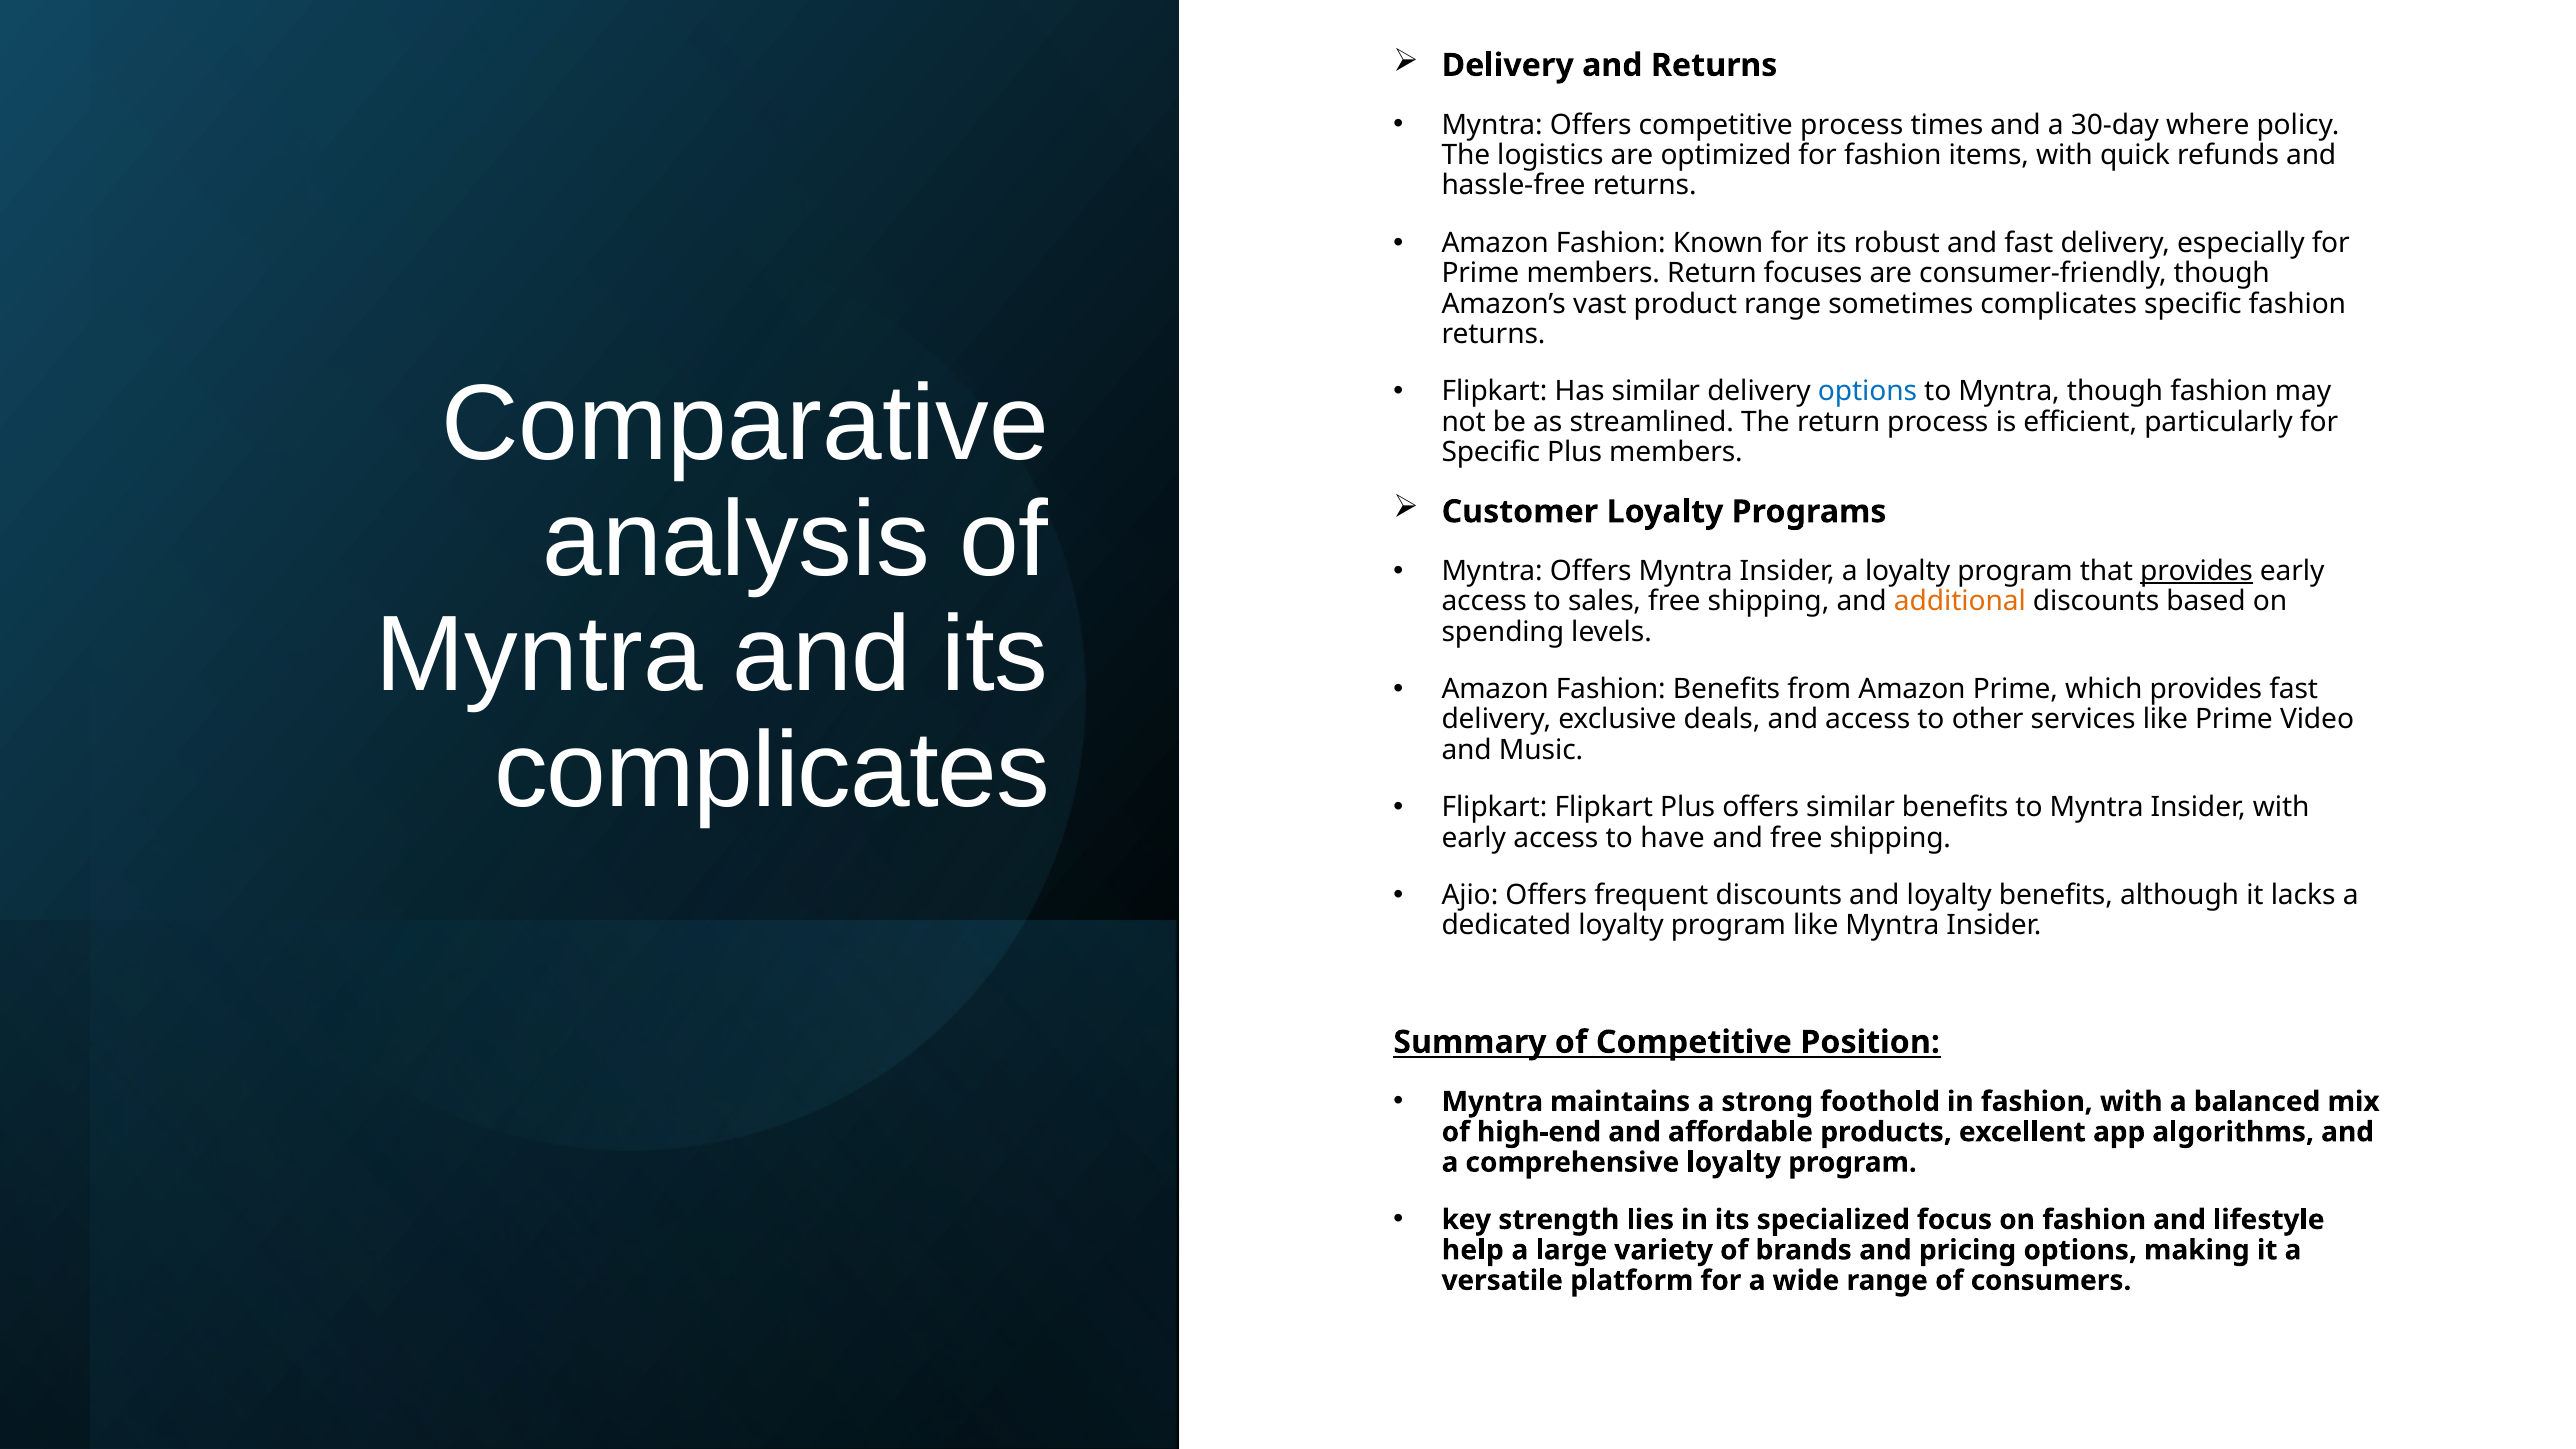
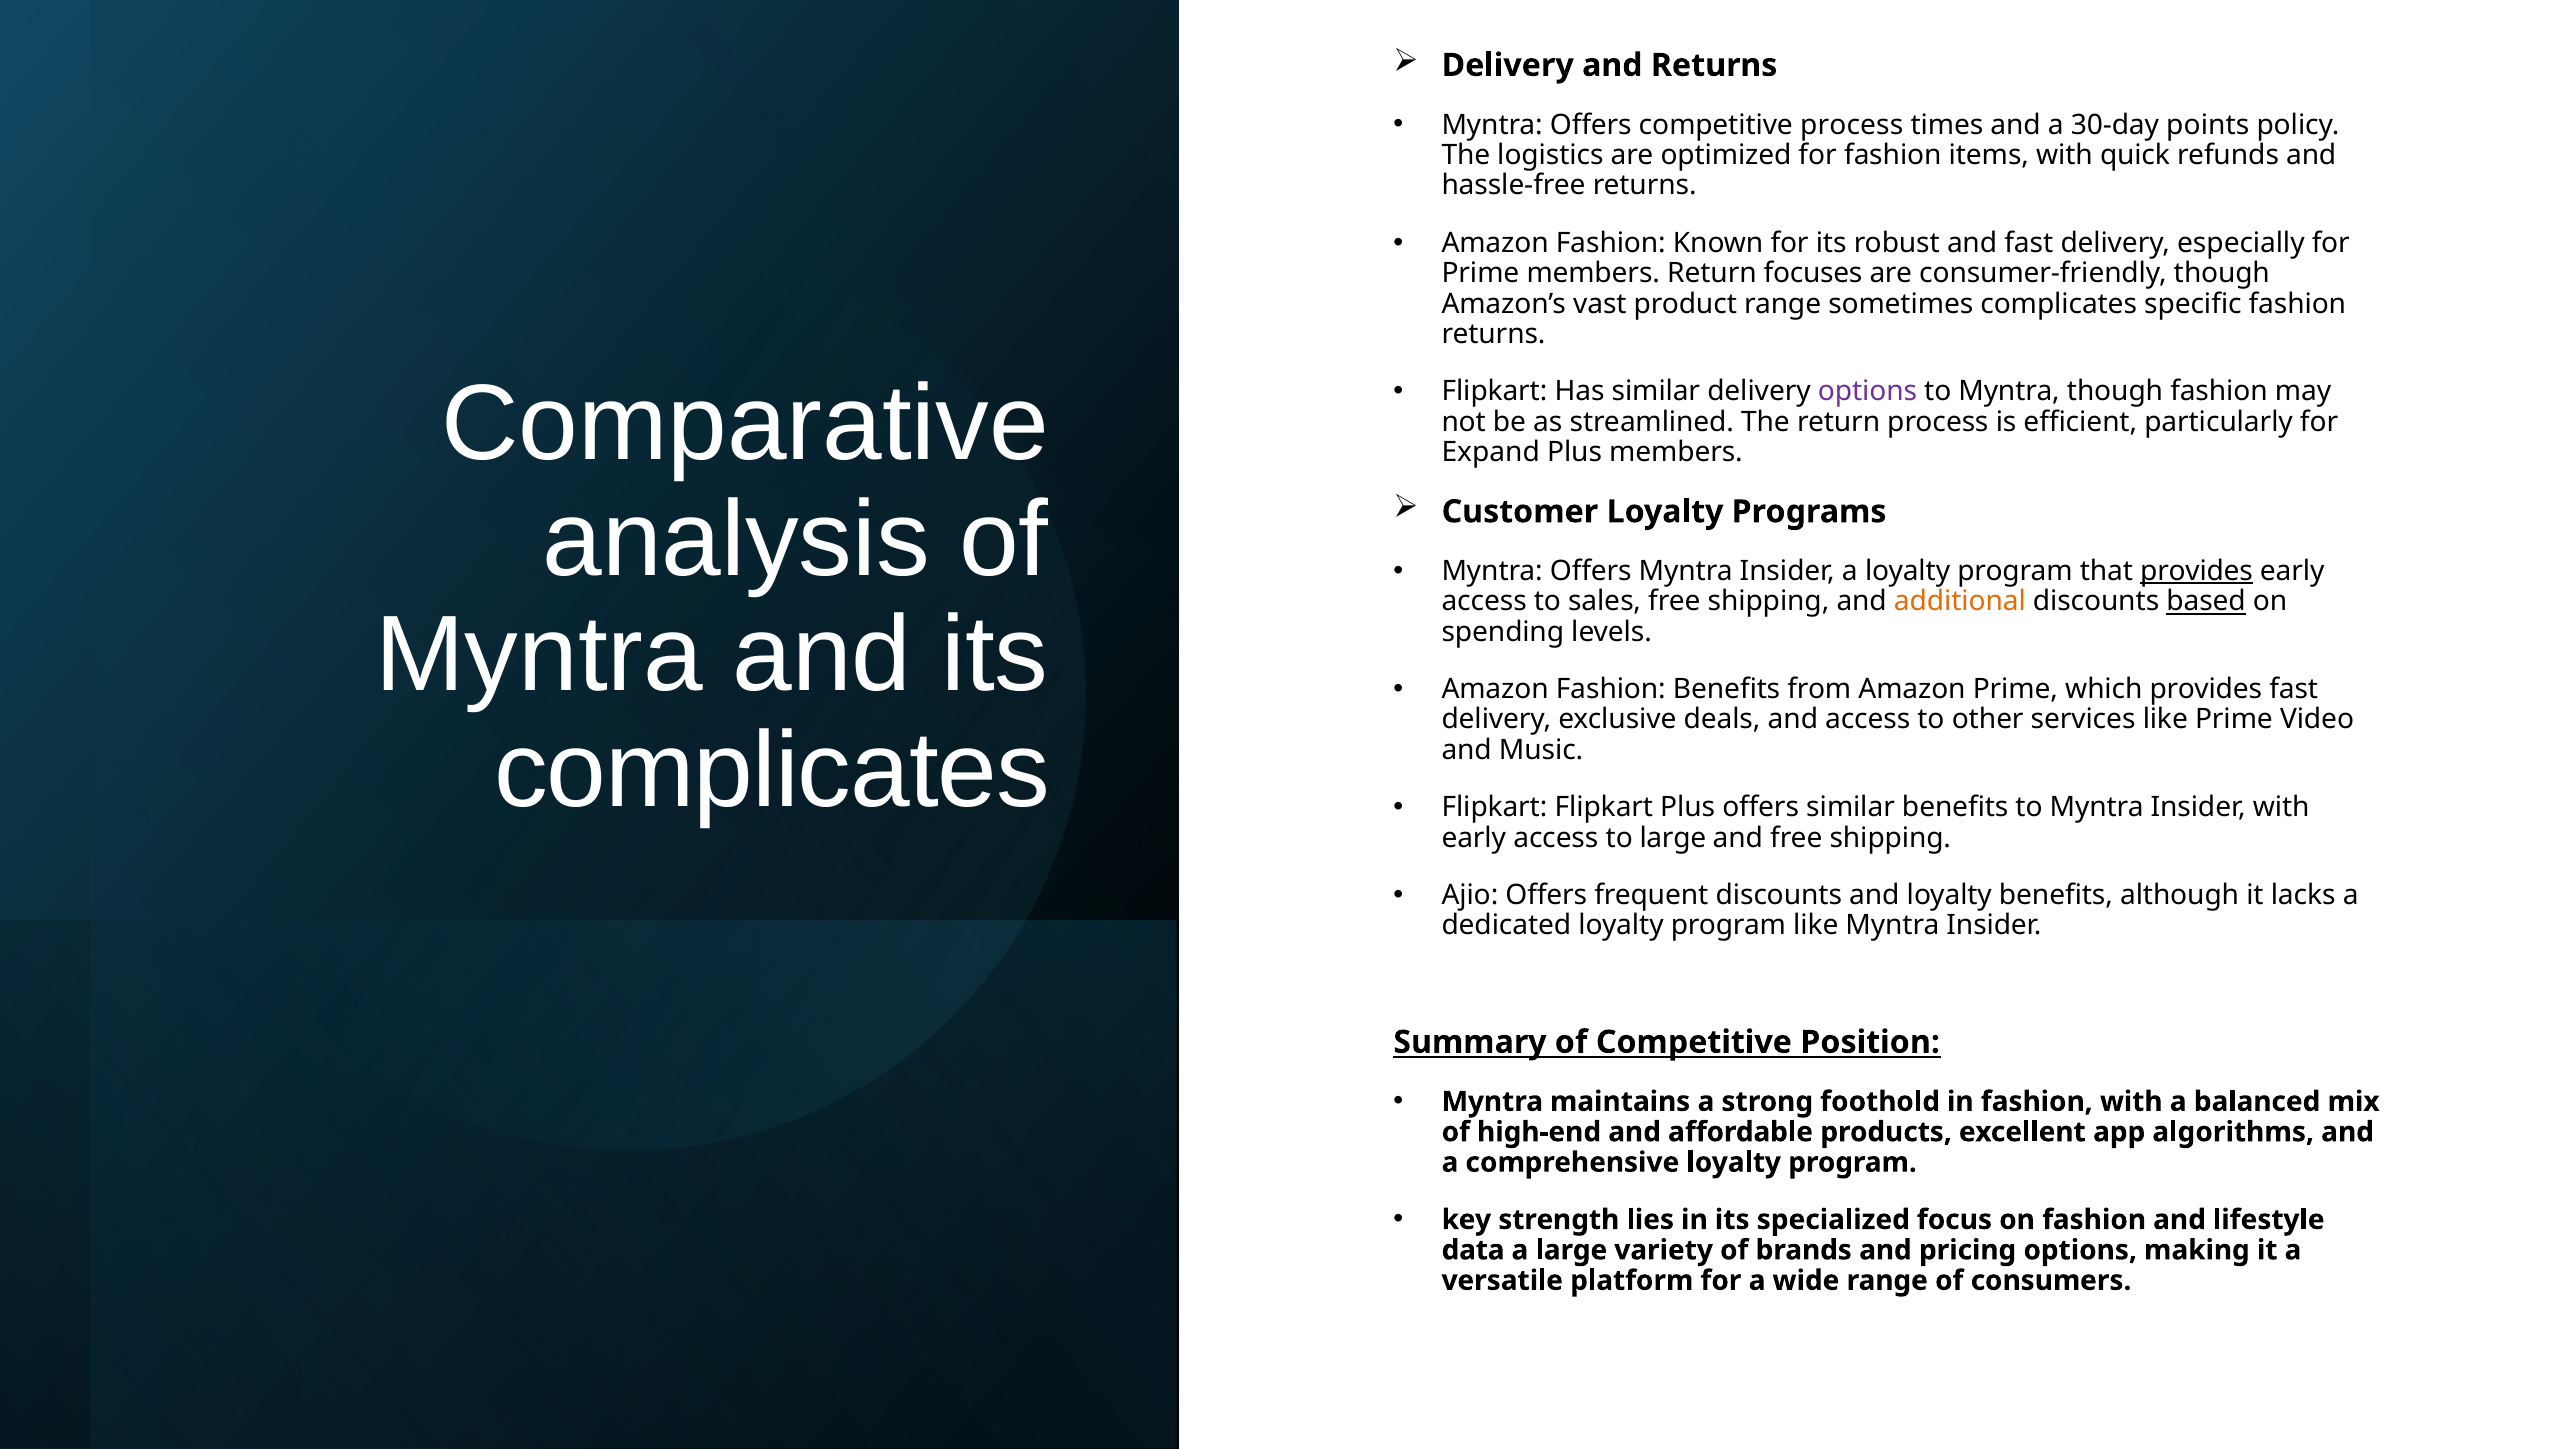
where: where -> points
options at (1868, 391) colour: blue -> purple
Specific at (1491, 452): Specific -> Expand
based underline: none -> present
to have: have -> large
help: help -> data
